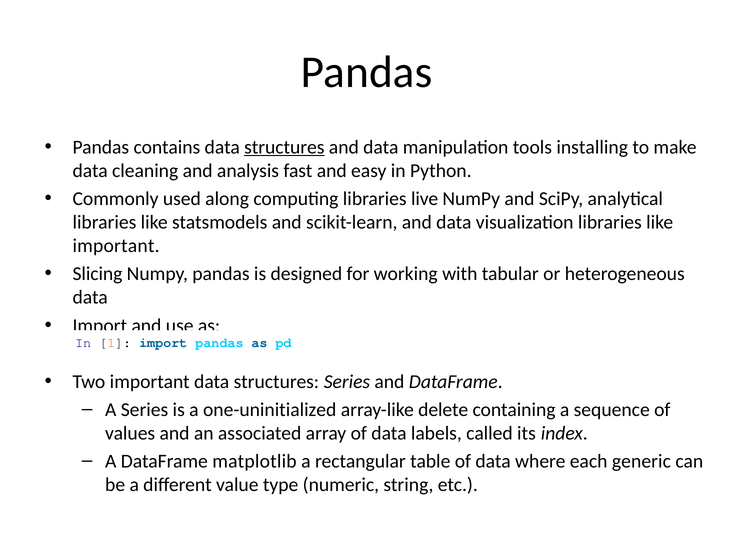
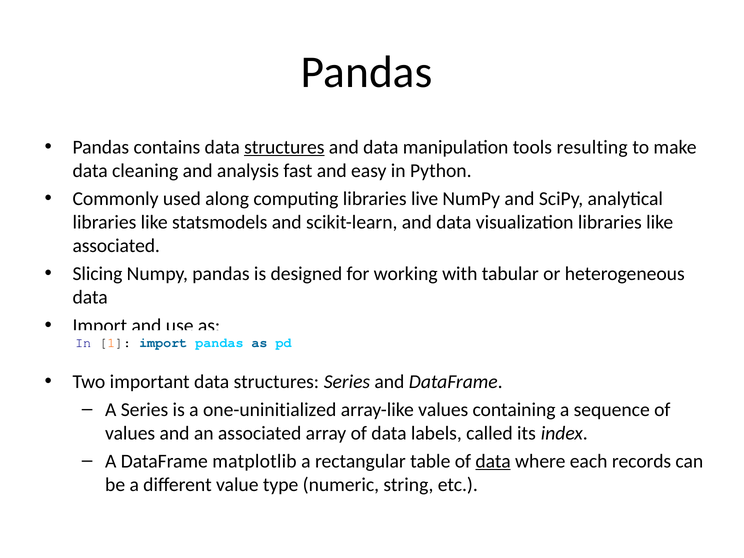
installing: installing -> resulting
important at (116, 246): important -> associated
array-like delete: delete -> values
data at (493, 461) underline: none -> present
generic: generic -> records
